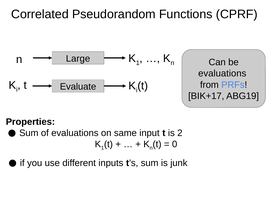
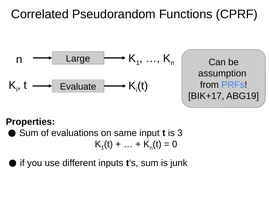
evaluations at (222, 73): evaluations -> assumption
2: 2 -> 3
